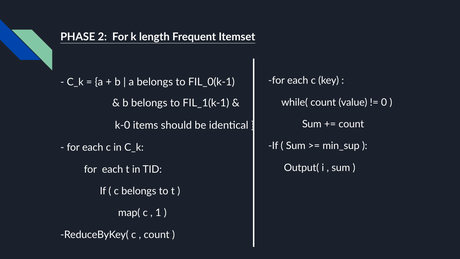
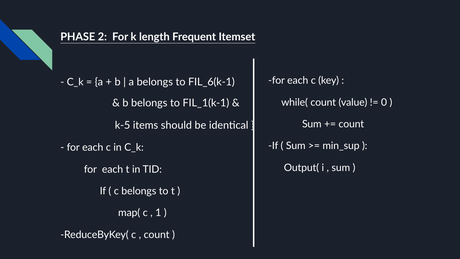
FIL_0(k-1: FIL_0(k-1 -> FIL_6(k-1
k-0: k-0 -> k-5
